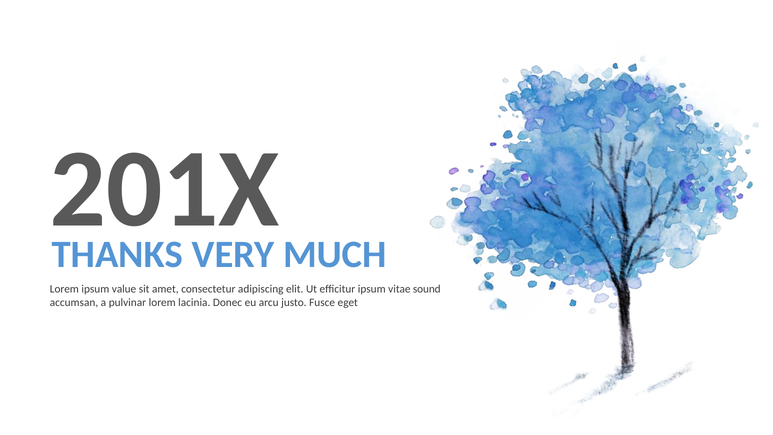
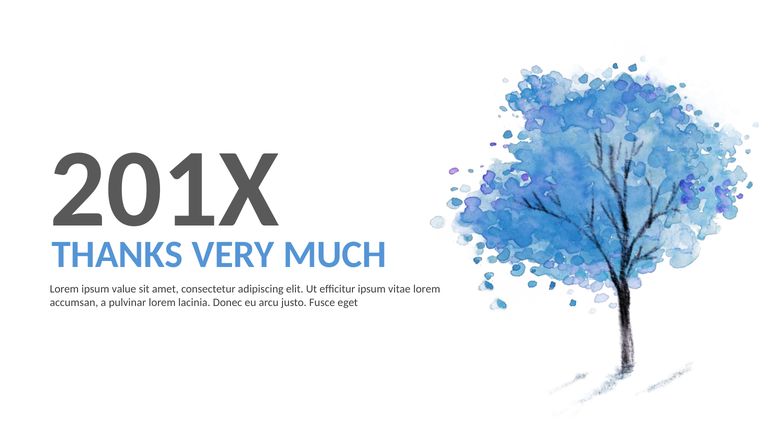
vitae sound: sound -> lorem
